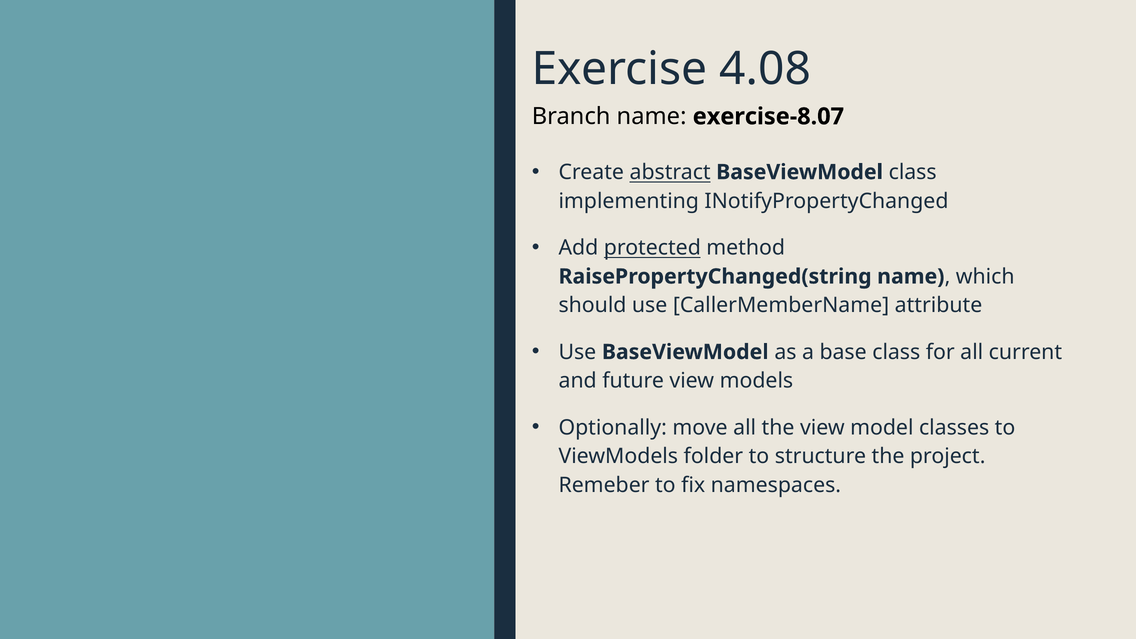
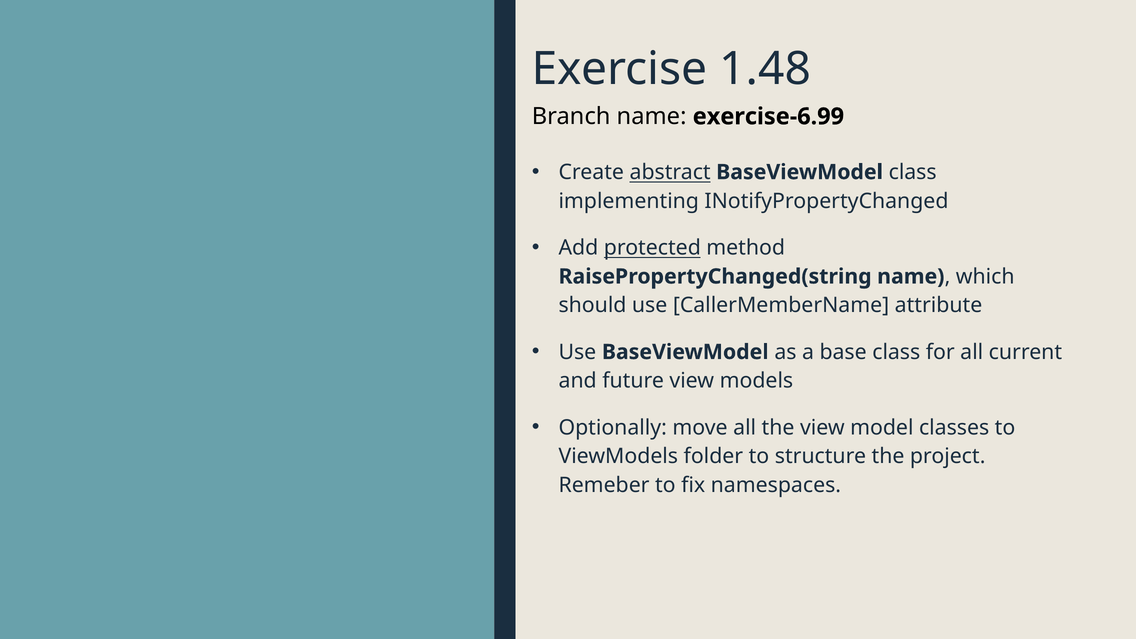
4.08: 4.08 -> 1.48
exercise-8.07: exercise-8.07 -> exercise-6.99
